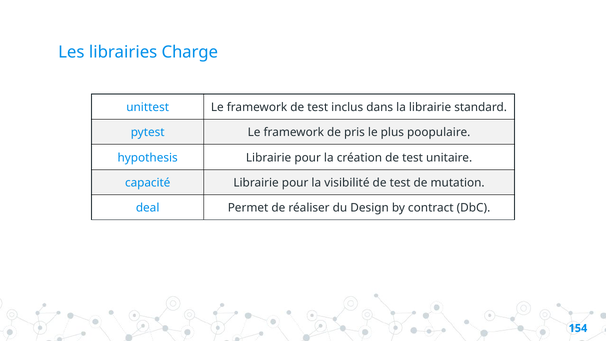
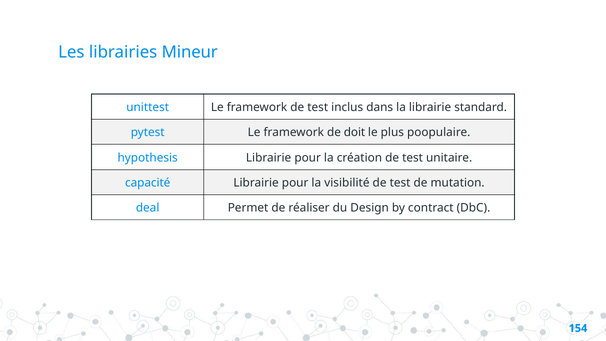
Charge: Charge -> Mineur
pris: pris -> doit
